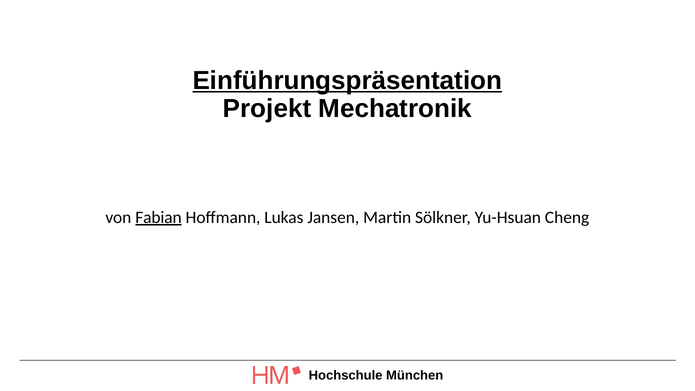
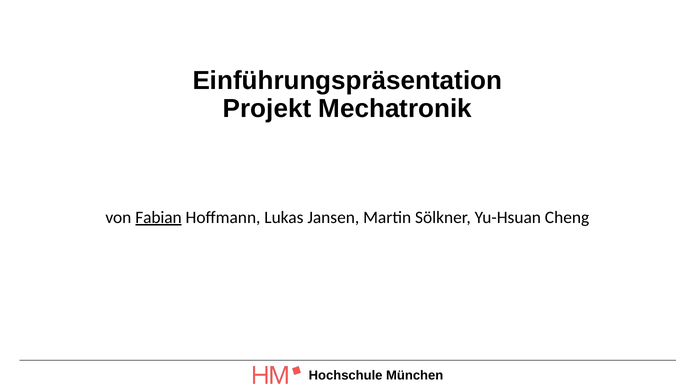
Einführungspräsentation underline: present -> none
